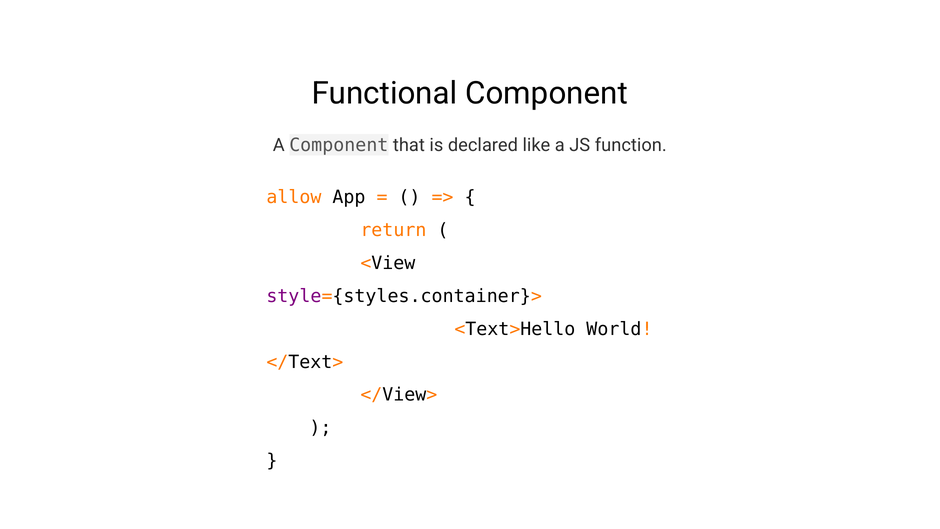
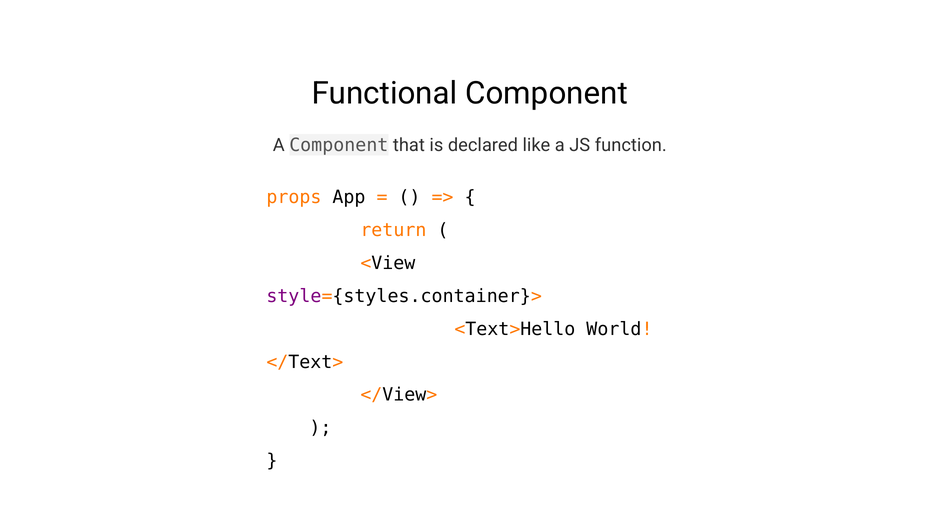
allow: allow -> props
